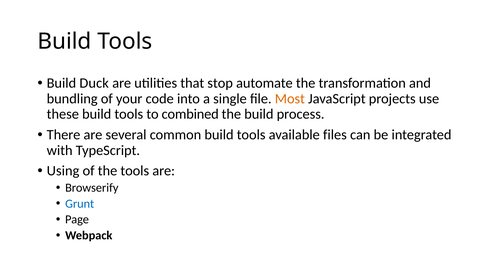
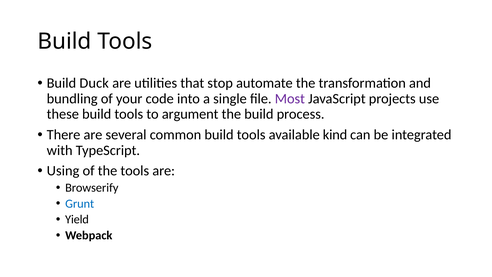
Most colour: orange -> purple
combined: combined -> argument
files: files -> kind
Page: Page -> Yield
